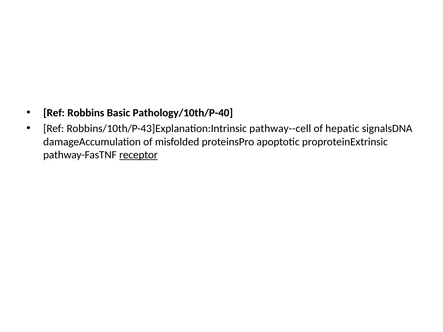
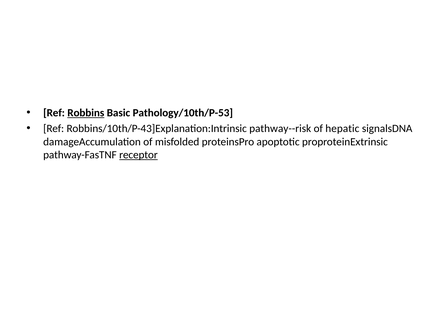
Robbins underline: none -> present
Pathology/10th/P-40: Pathology/10th/P-40 -> Pathology/10th/P-53
pathway--cell: pathway--cell -> pathway--risk
